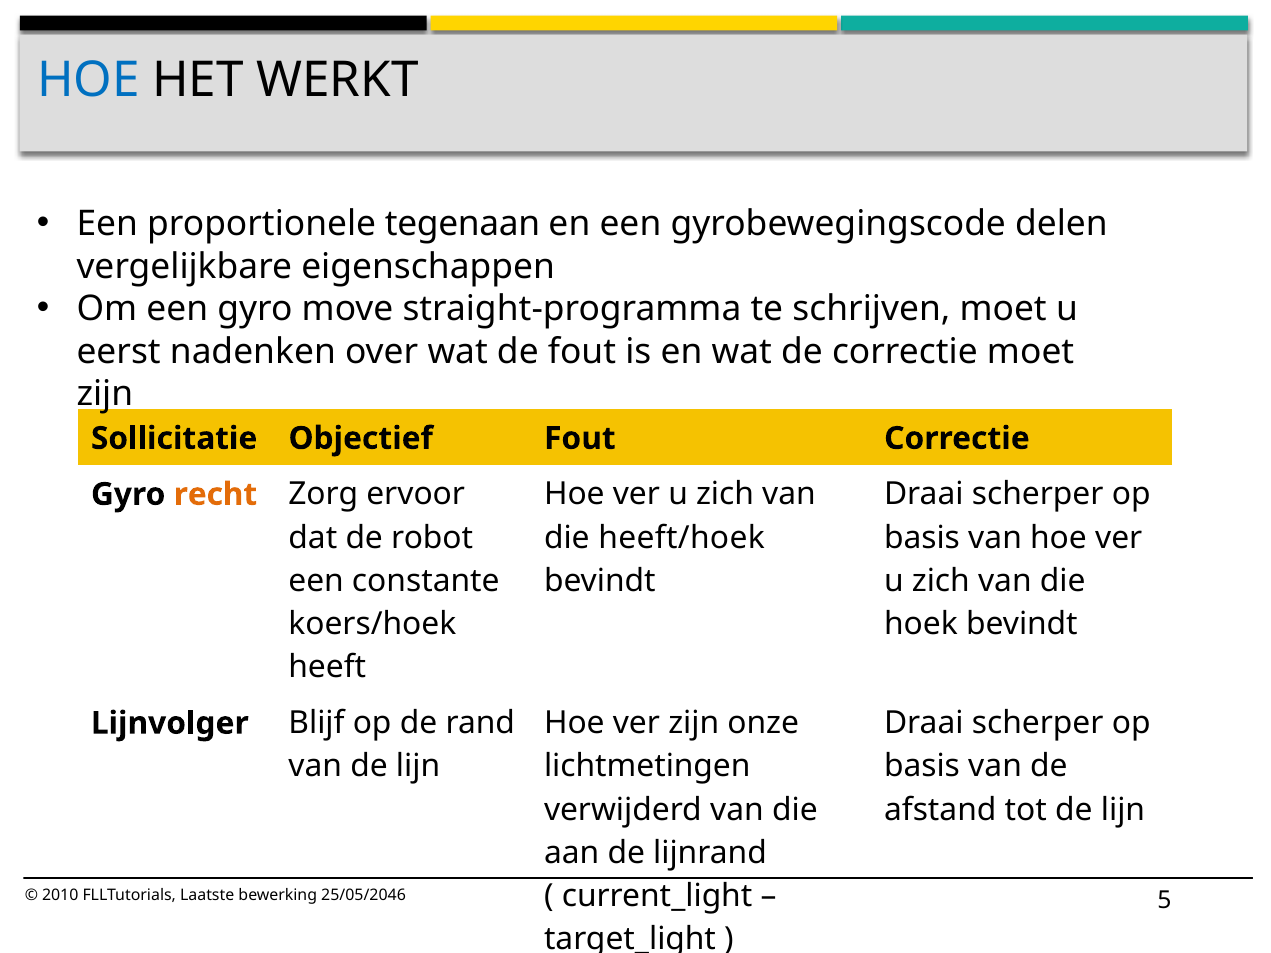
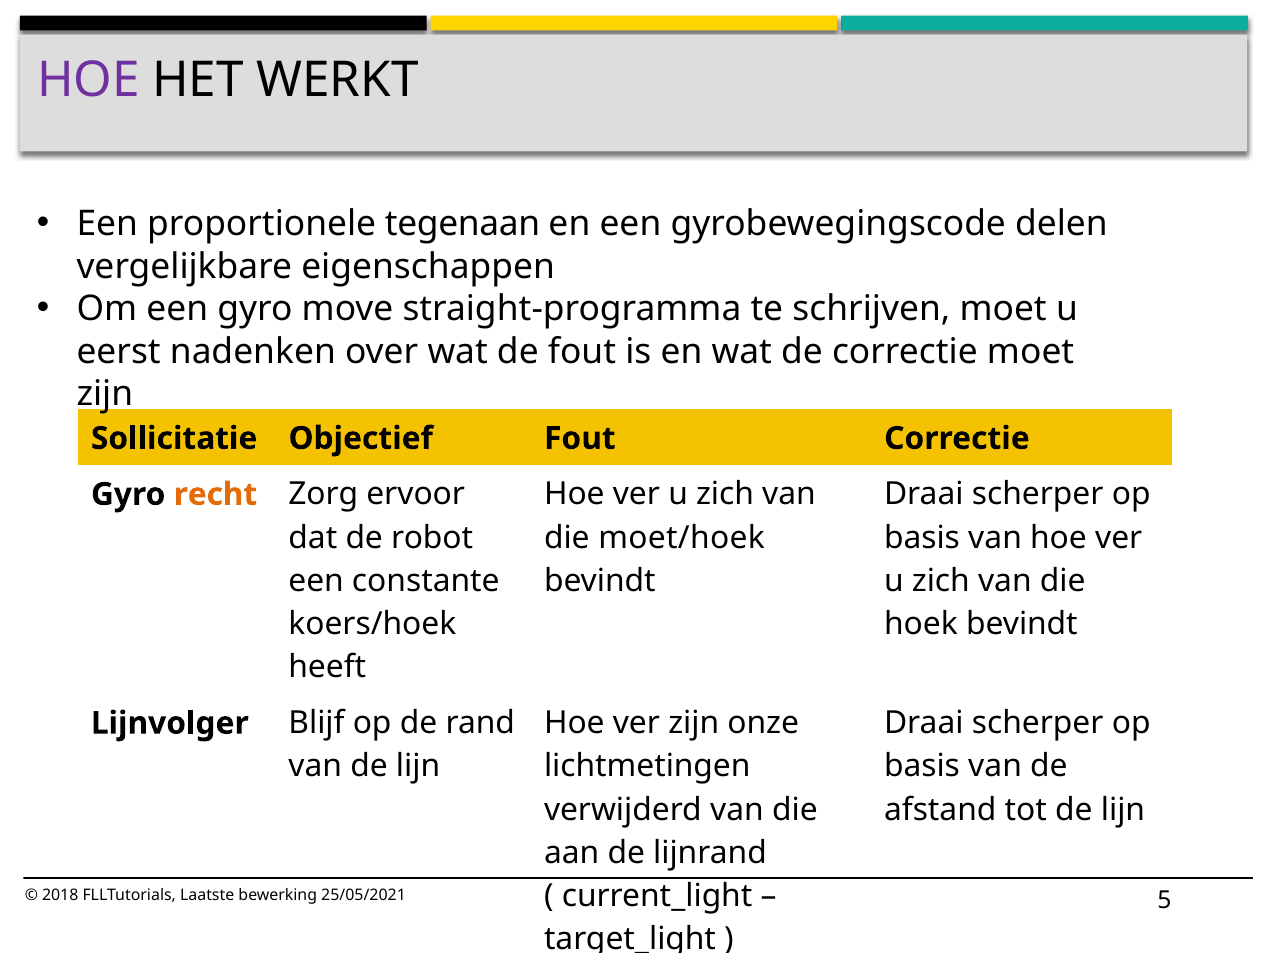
HOE at (88, 80) colour: blue -> purple
heeft/hoek: heeft/hoek -> moet/hoek
2010: 2010 -> 2018
25/05/2046: 25/05/2046 -> 25/05/2021
